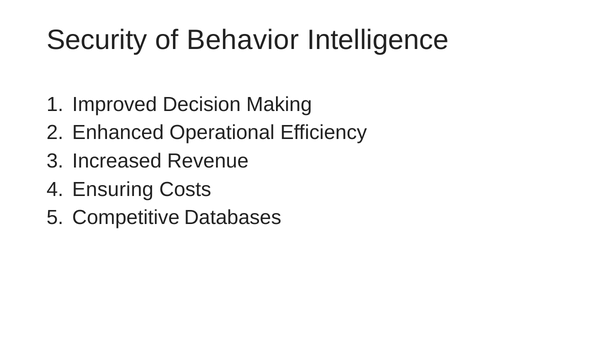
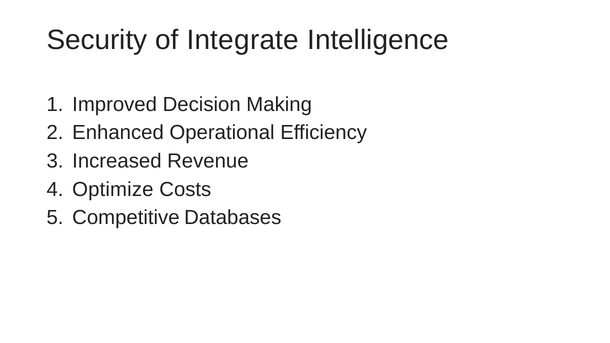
Behavior: Behavior -> Integrate
Ensuring: Ensuring -> Optimize
